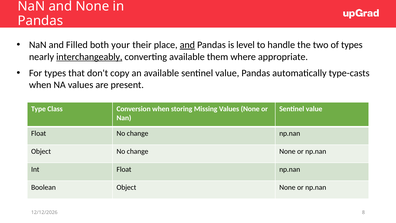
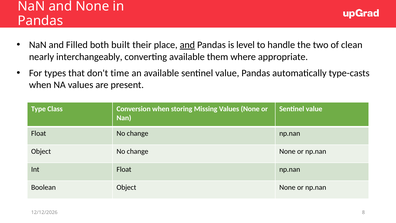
your: your -> built
of types: types -> clean
interchangeably underline: present -> none
copy: copy -> time
